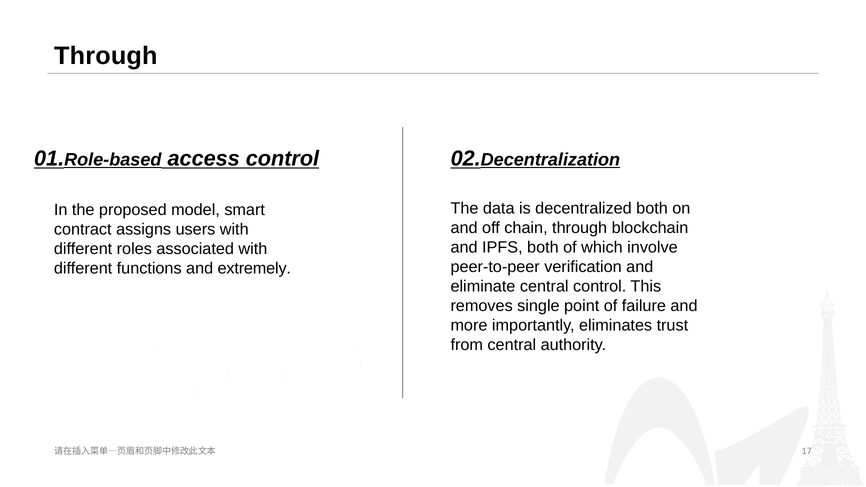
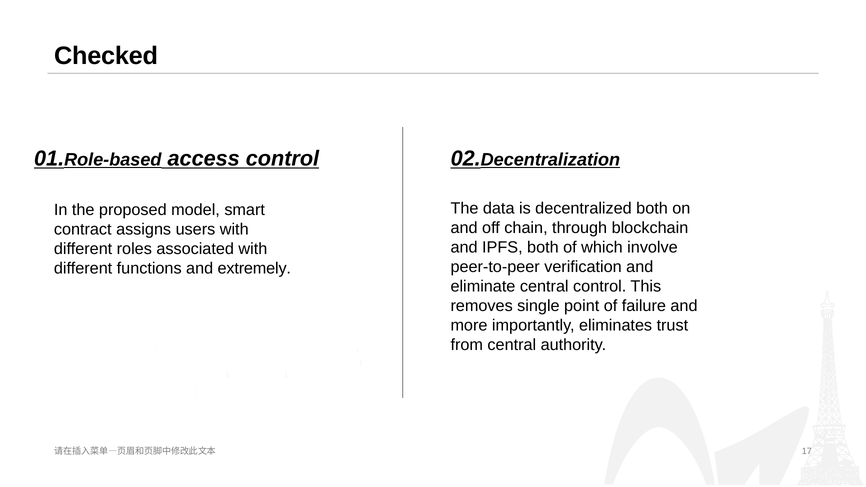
Through at (106, 56): Through -> Checked
